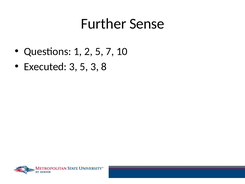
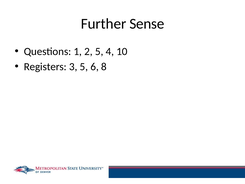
7: 7 -> 4
Executed: Executed -> Registers
5 3: 3 -> 6
